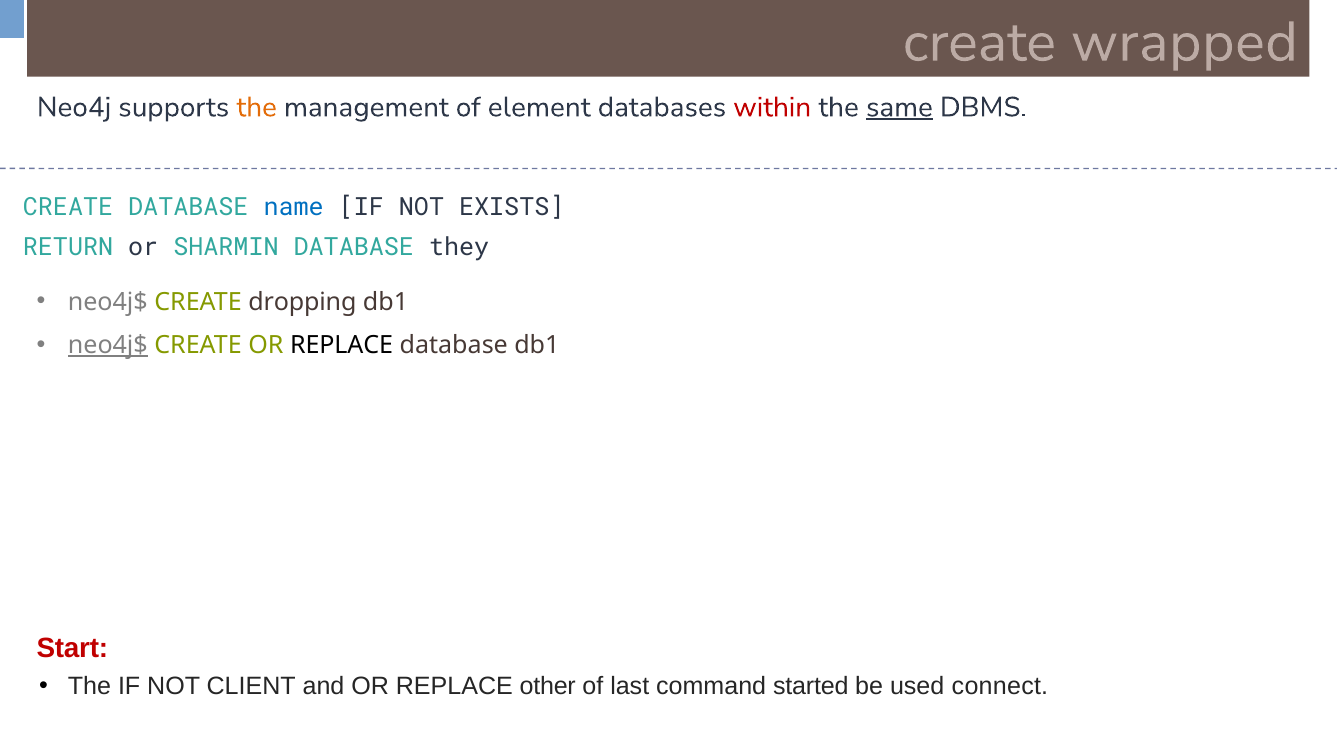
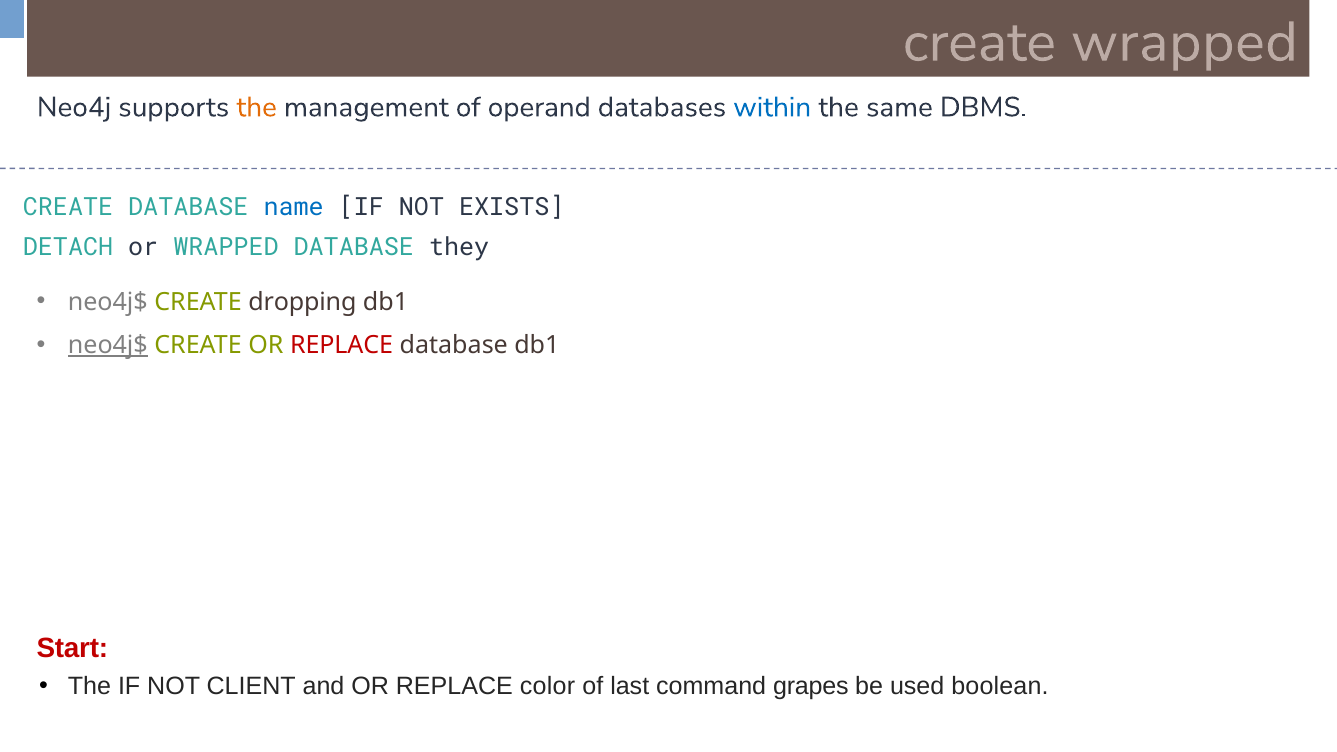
element: element -> operand
within colour: red -> blue
same underline: present -> none
RETURN: RETURN -> DETACH
or SHARMIN: SHARMIN -> WRAPPED
REPLACE at (342, 345) colour: black -> red
other: other -> color
started: started -> grapes
connect: connect -> boolean
